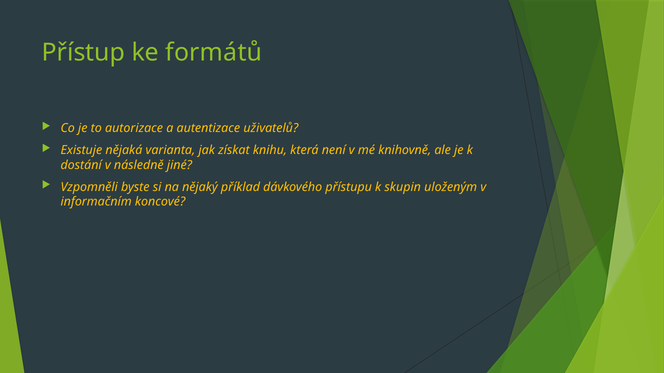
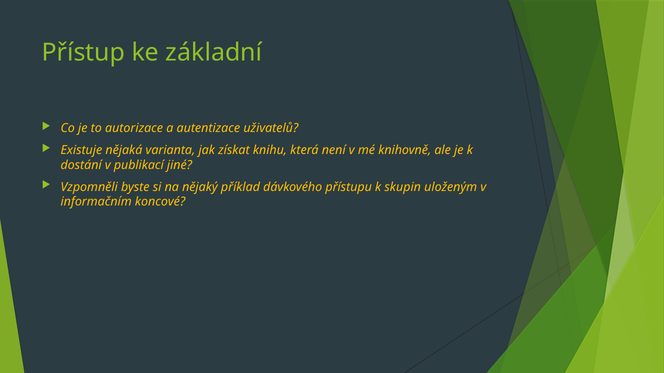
formátů: formátů -> základní
následně: následně -> publikací
